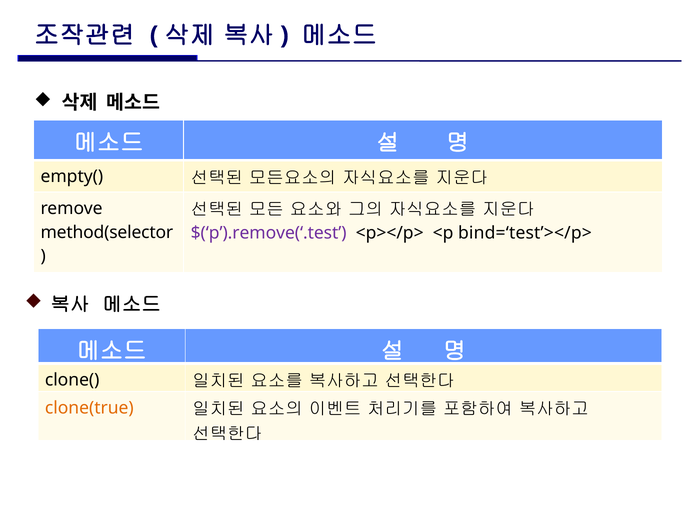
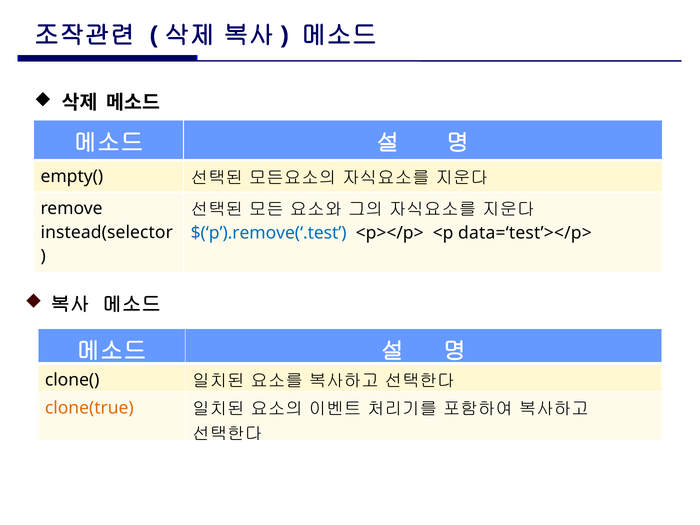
method(selector: method(selector -> instead(selector
$(‘p’).remove(‘.test colour: purple -> blue
bind=‘test’></p>: bind=‘test’></p> -> data=‘test’></p>
